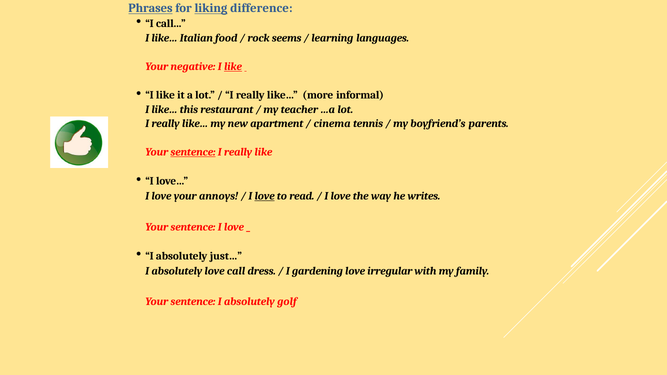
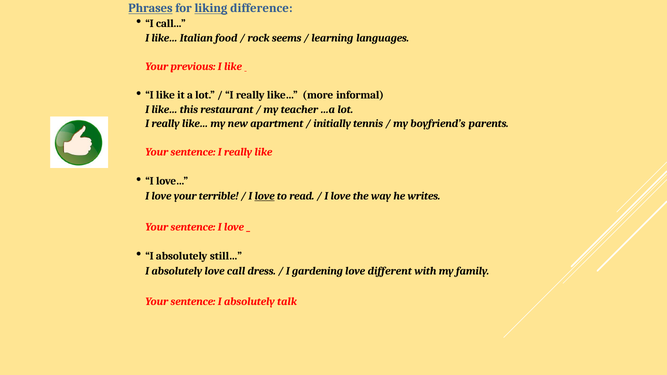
negative: negative -> previous
like at (233, 66) underline: present -> none
cinema: cinema -> initially
sentence at (193, 152) underline: present -> none
annoys: annoys -> terrible
just…: just… -> still…
irregular: irregular -> different
golf: golf -> talk
